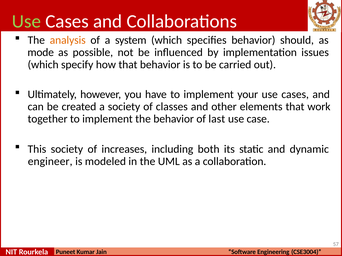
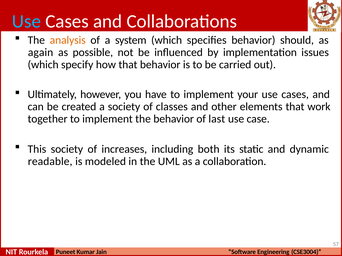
Use at (26, 21) colour: light green -> light blue
mode: mode -> again
engineer: engineer -> readable
